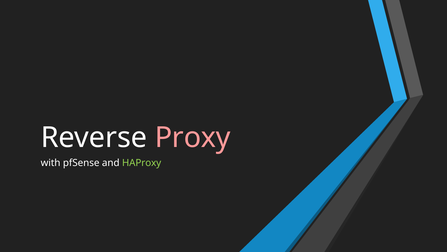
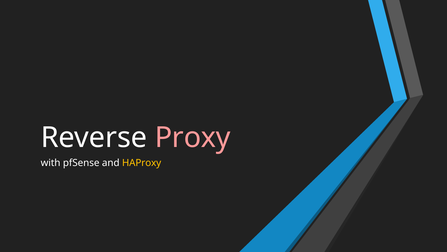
HAProxy colour: light green -> yellow
